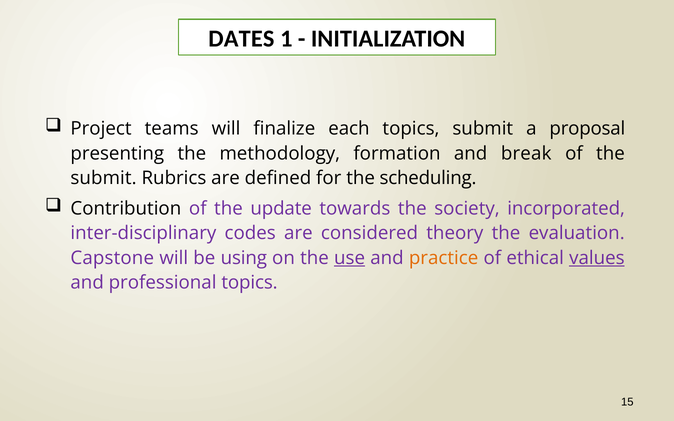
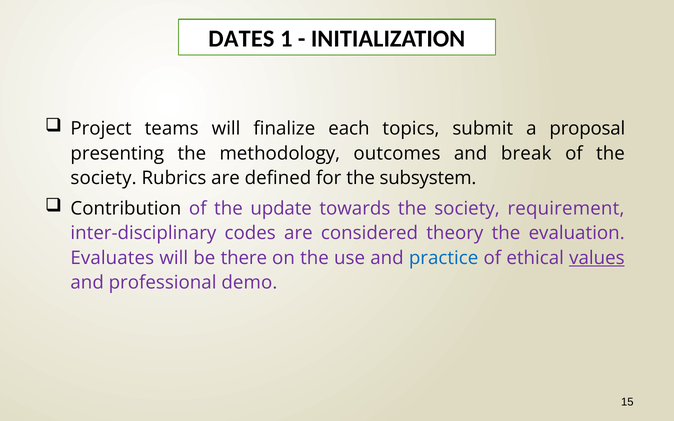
formation: formation -> outcomes
submit at (104, 178): submit -> society
scheduling: scheduling -> subsystem
incorporated: incorporated -> requirement
Capstone: Capstone -> Evaluates
using: using -> there
use underline: present -> none
practice colour: orange -> blue
professional topics: topics -> demo
